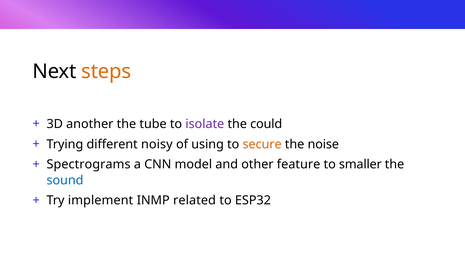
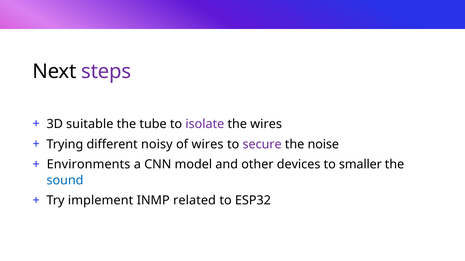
steps colour: orange -> purple
another: another -> suitable
the could: could -> wires
of using: using -> wires
secure colour: orange -> purple
Spectrograms: Spectrograms -> Environments
feature: feature -> devices
